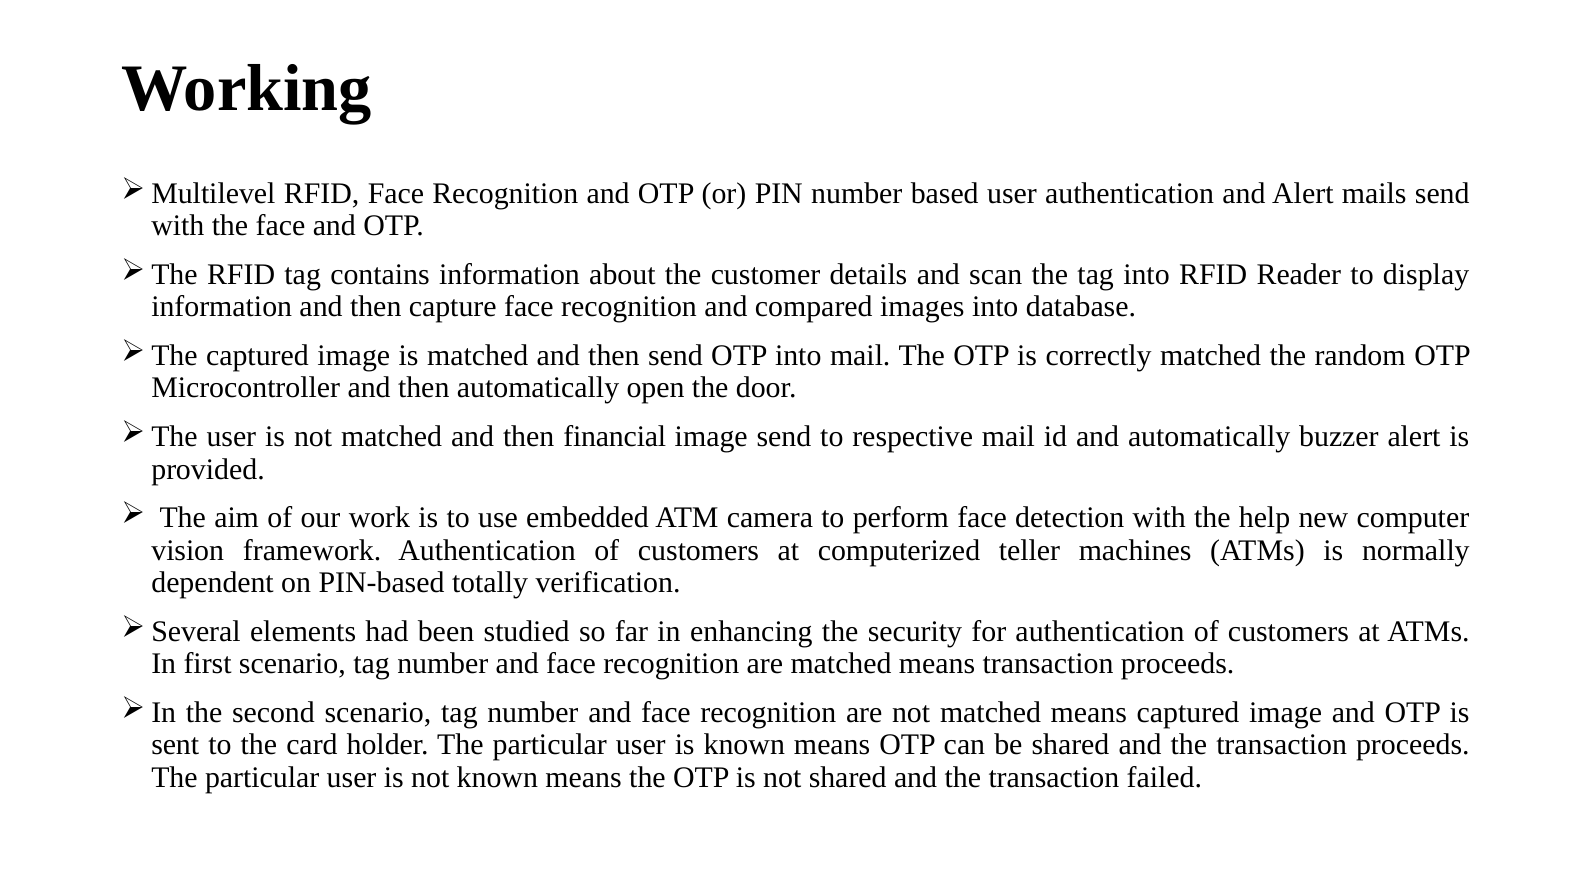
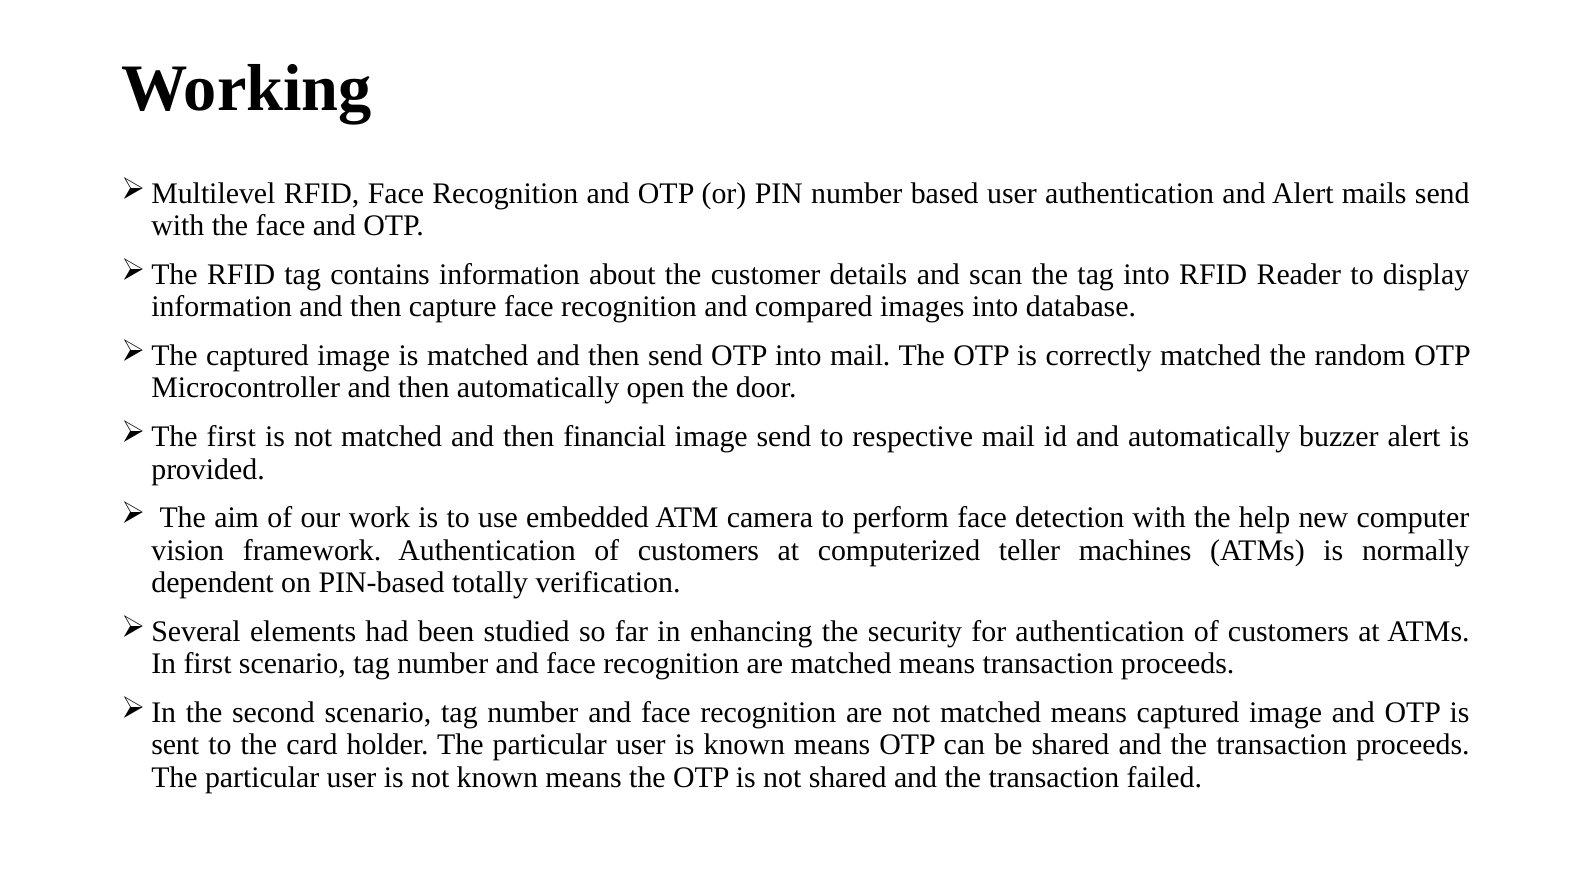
user at (231, 437): user -> first
